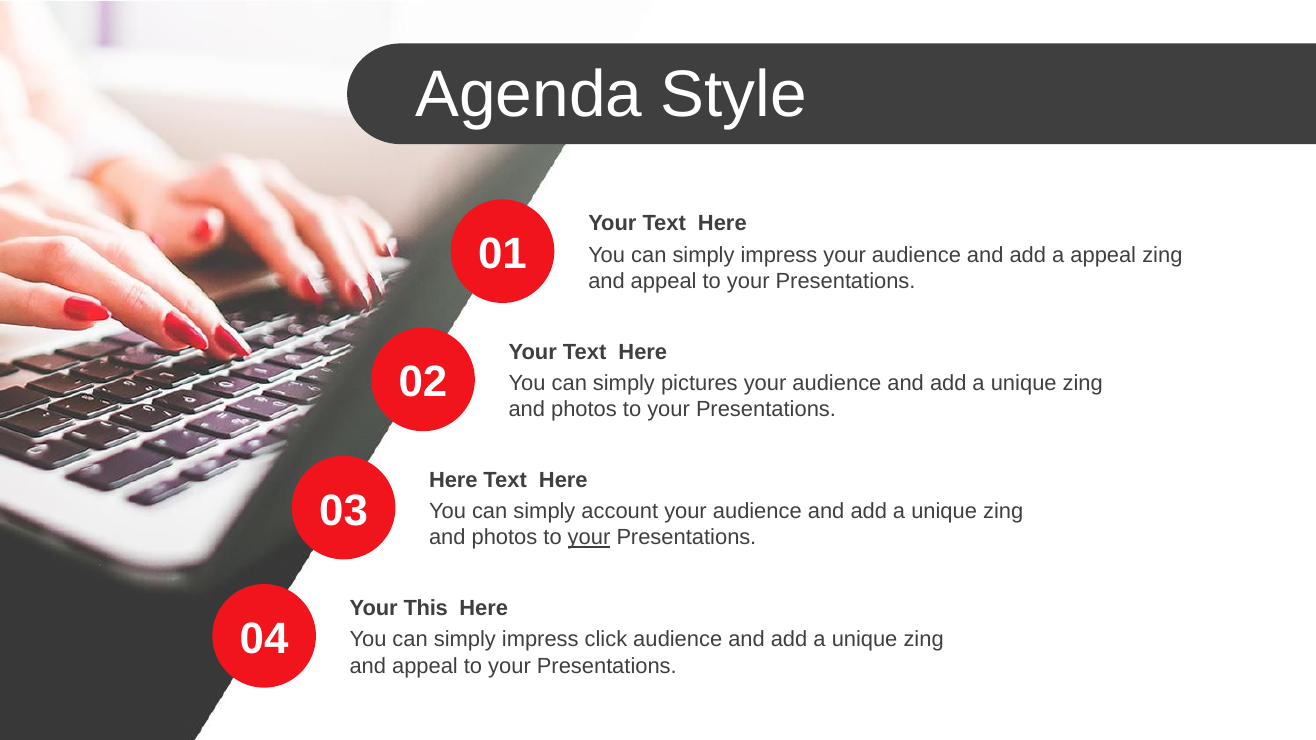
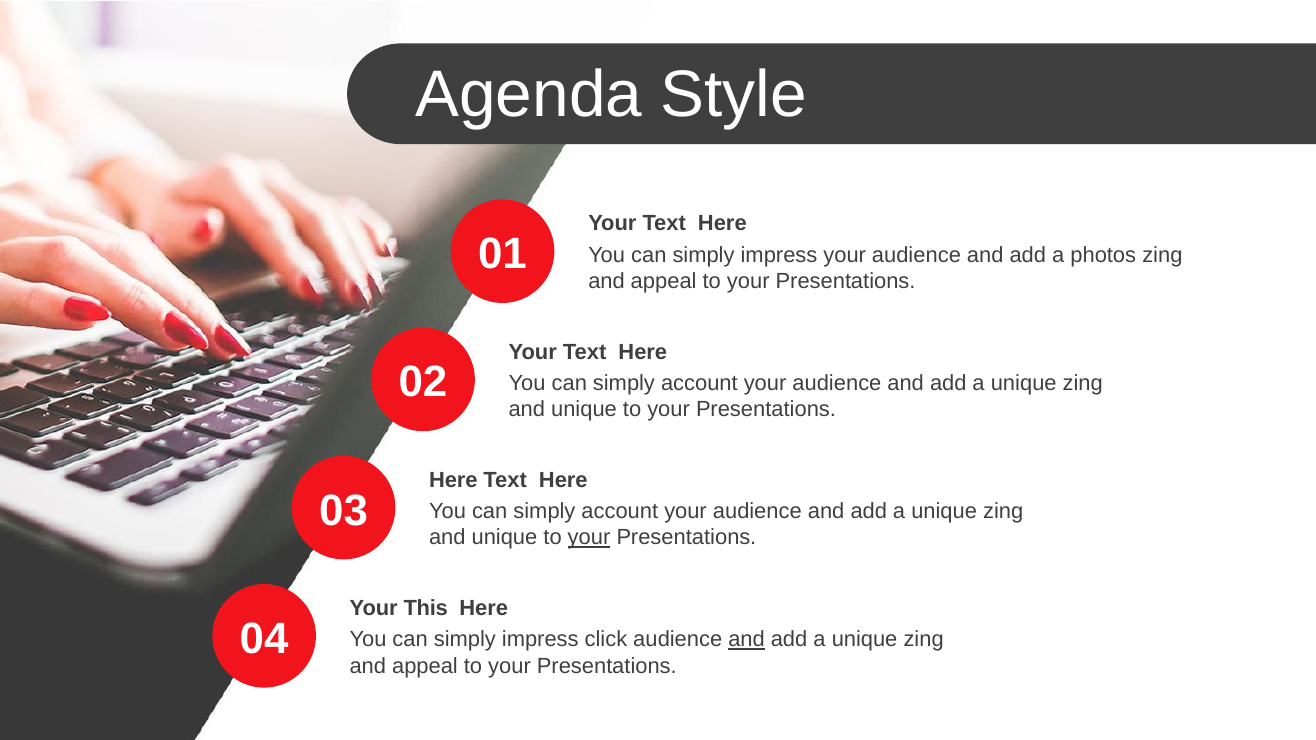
a appeal: appeal -> photos
pictures at (699, 383): pictures -> account
photos at (584, 410): photos -> unique
photos at (504, 538): photos -> unique
and at (747, 640) underline: none -> present
